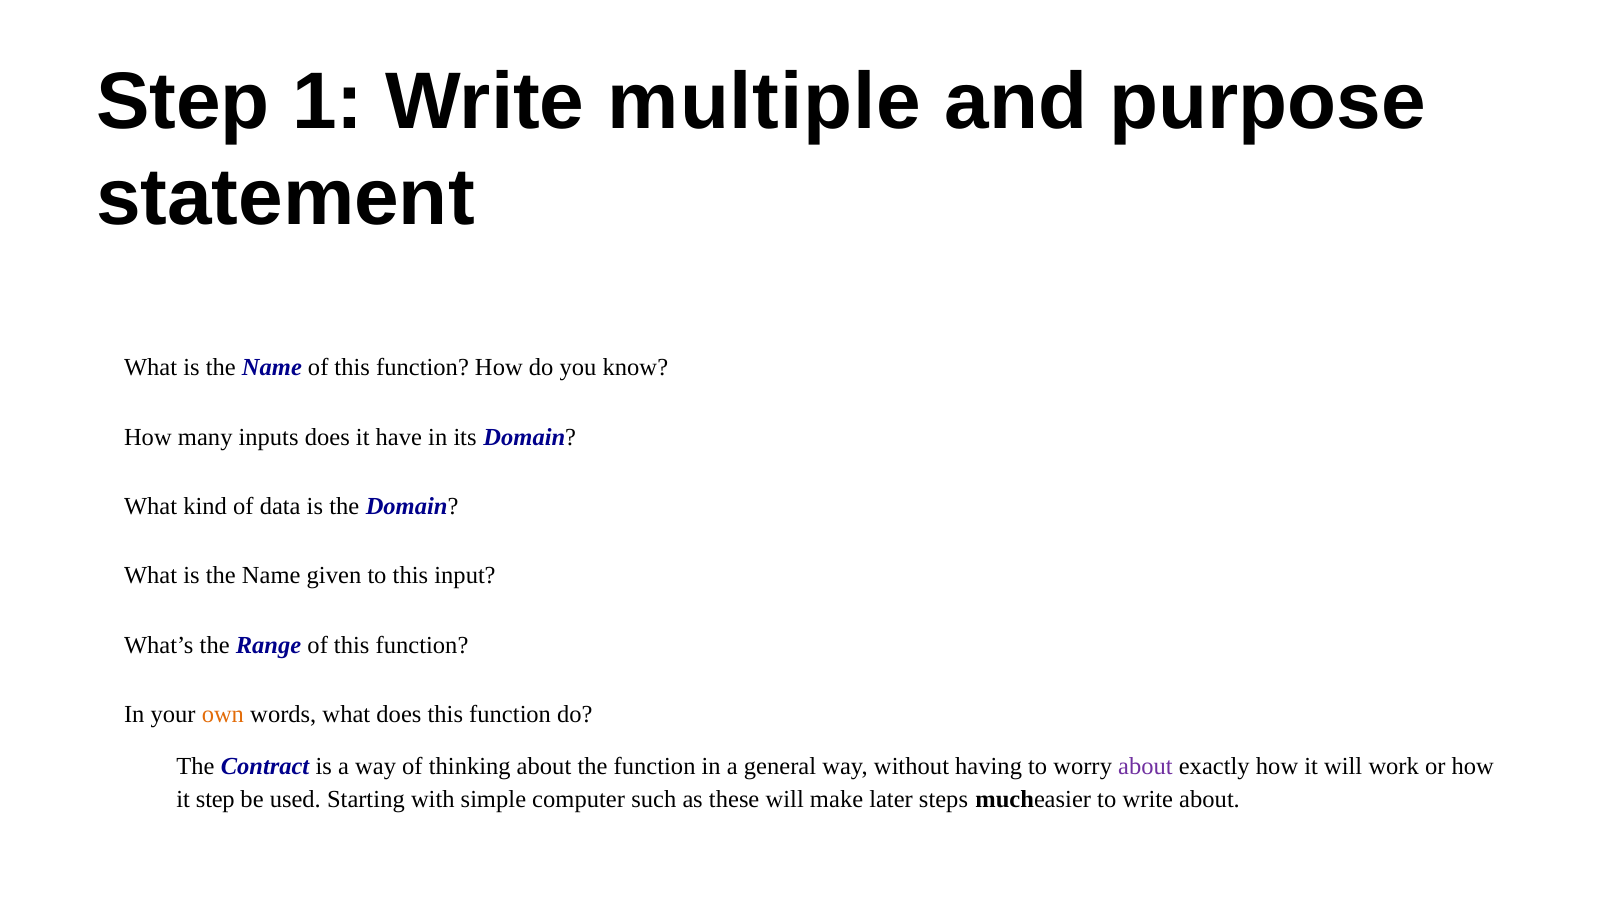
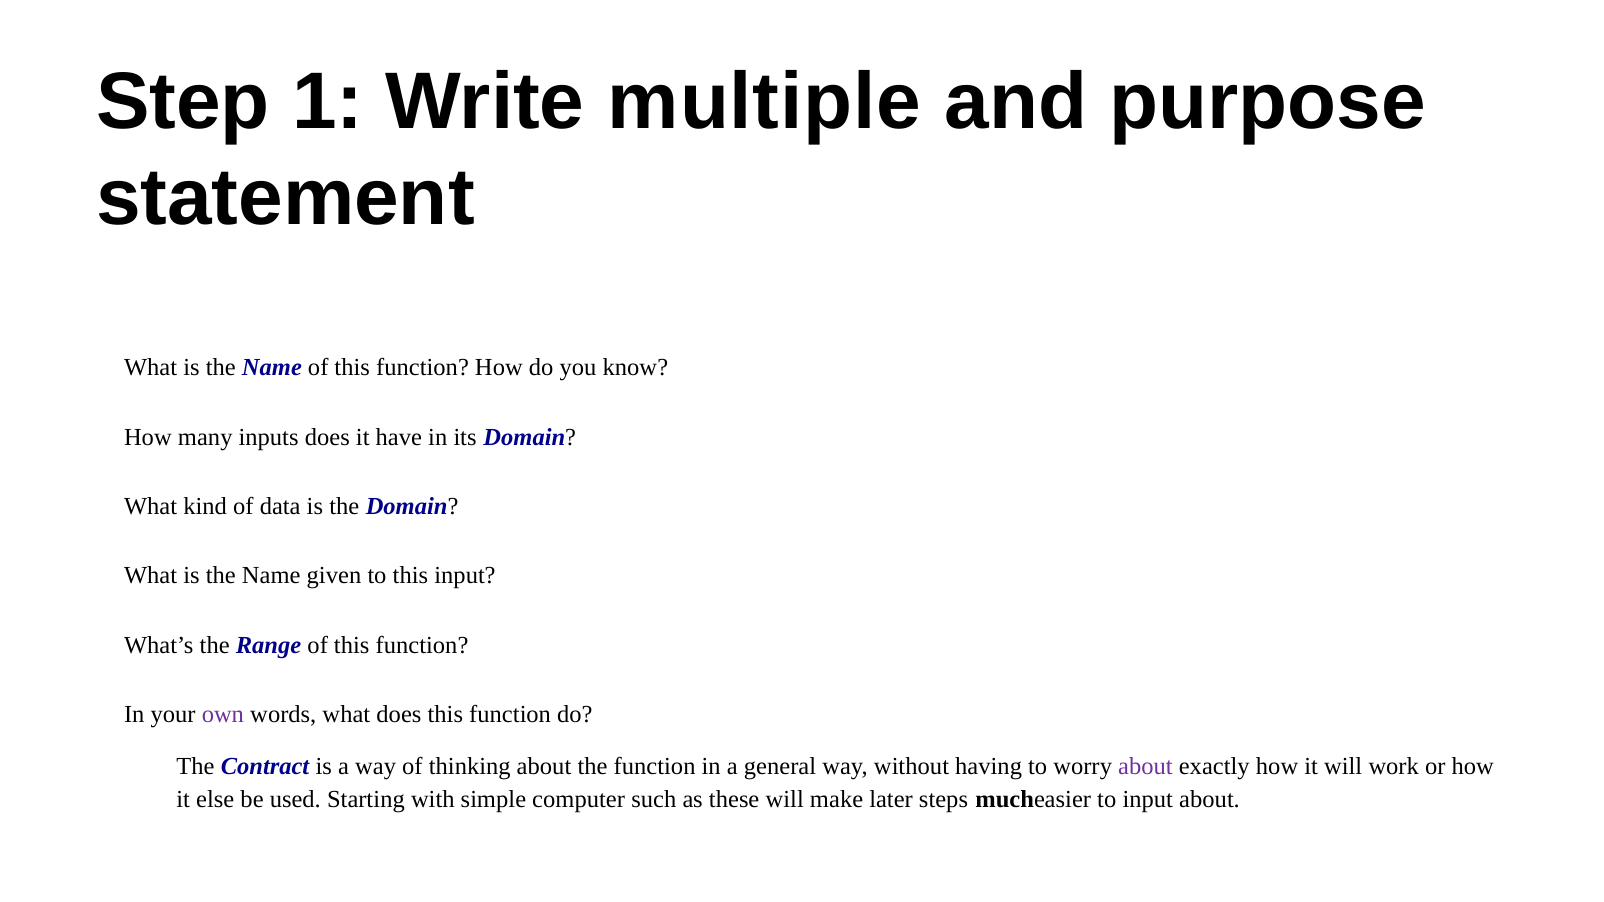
own colour: orange -> purple
it step: step -> else
to write: write -> input
